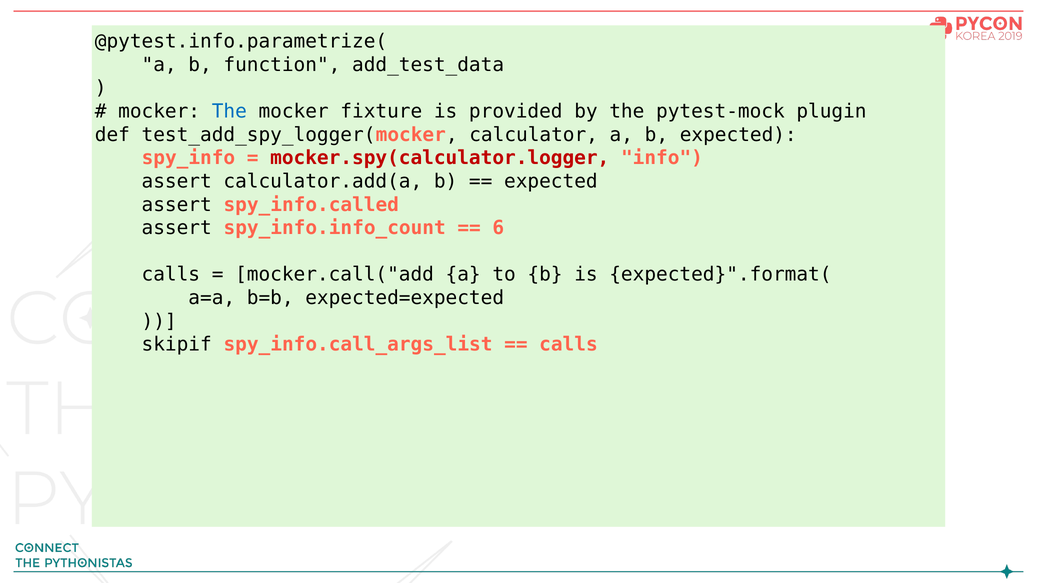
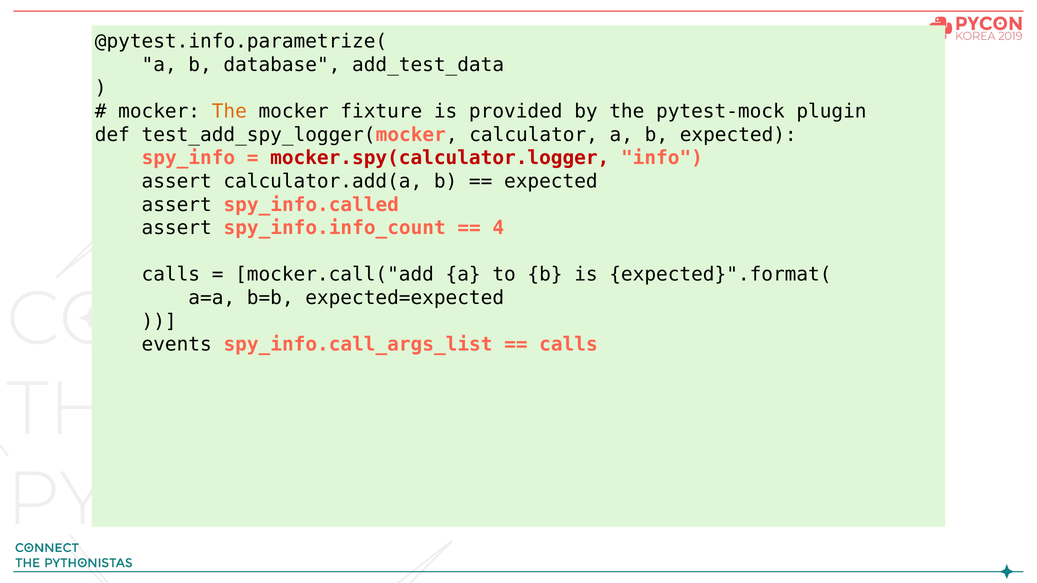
function: function -> database
The at (229, 111) colour: blue -> orange
6: 6 -> 4
skipif: skipif -> events
